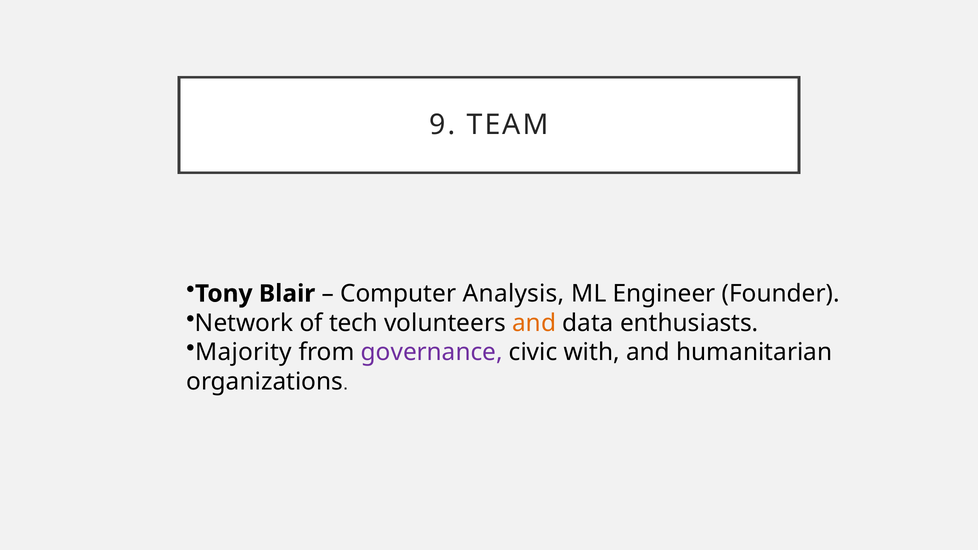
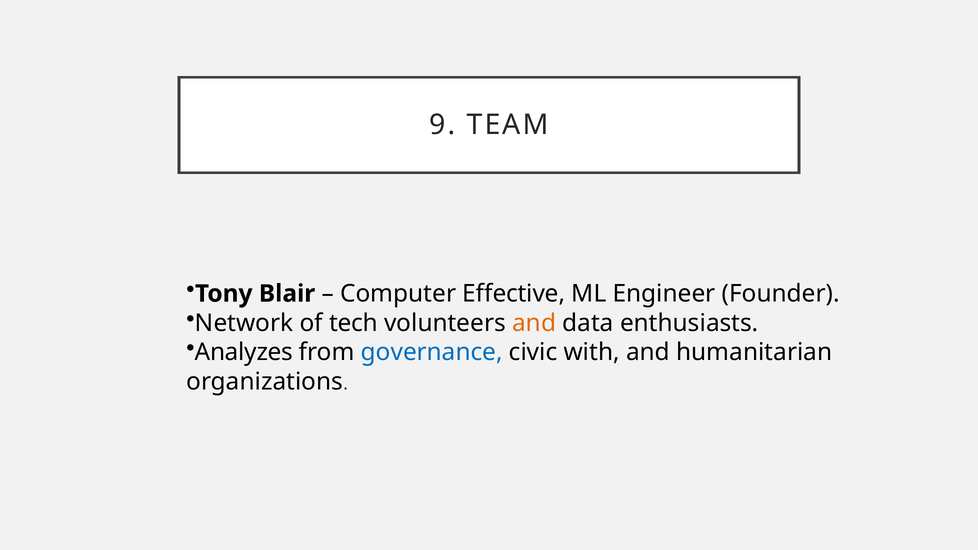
Analysis: Analysis -> Effective
Majority: Majority -> Analyzes
governance colour: purple -> blue
